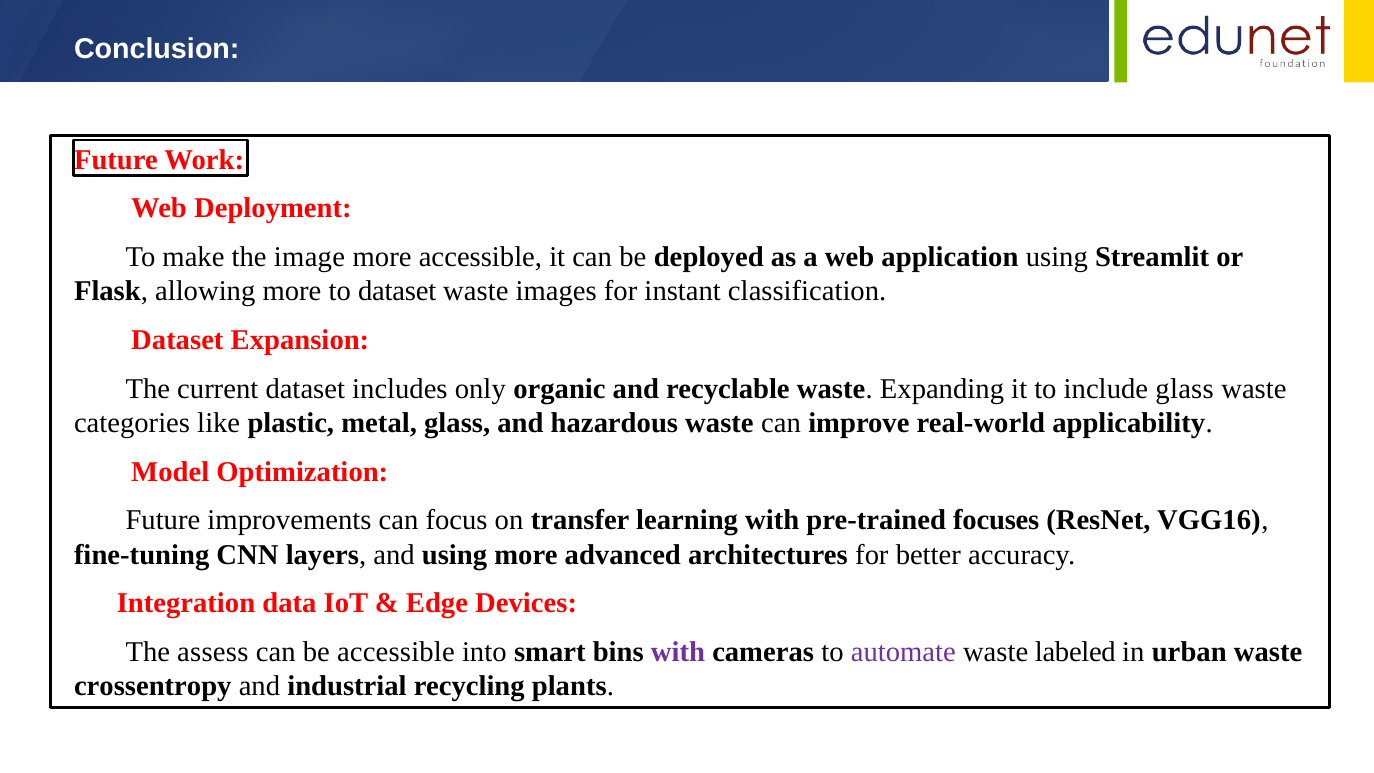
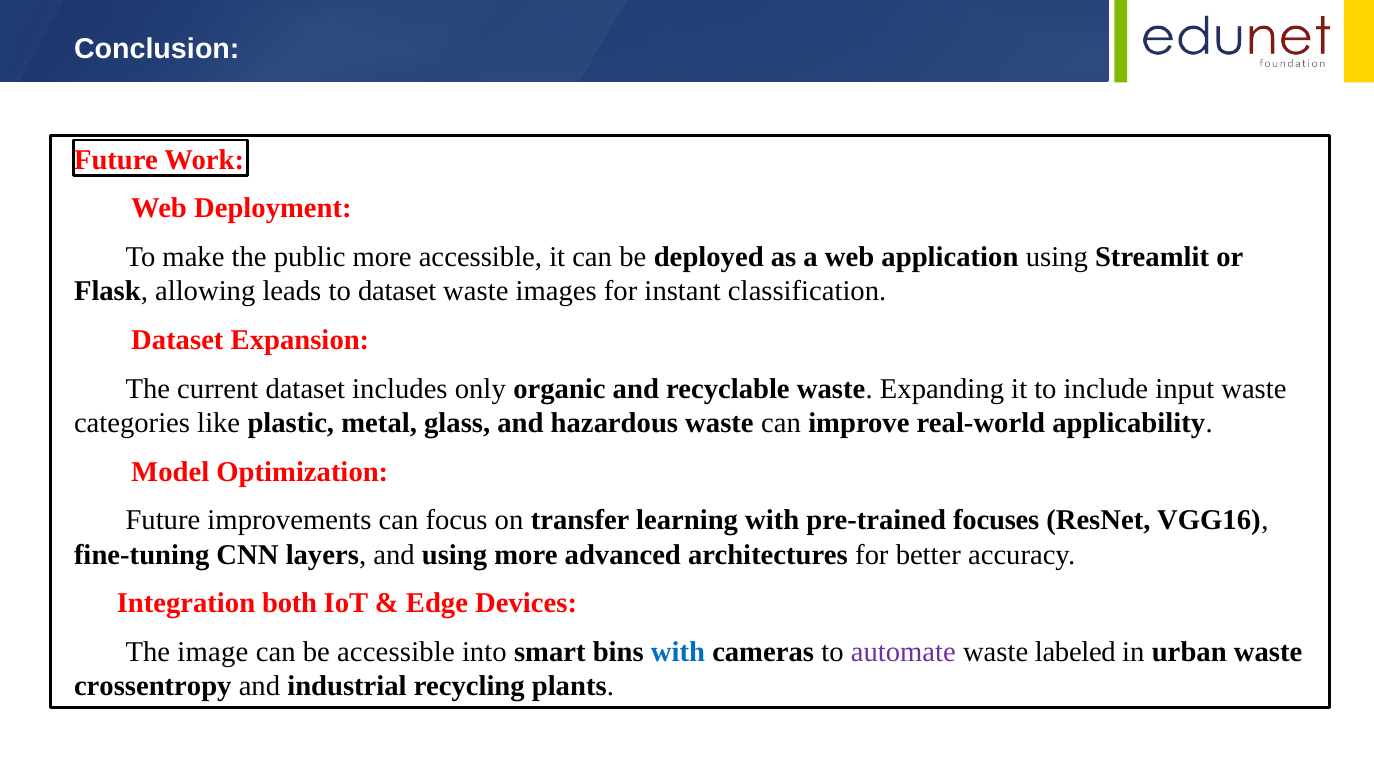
image: image -> public
allowing more: more -> leads
include glass: glass -> input
data: data -> both
assess: assess -> image
with at (678, 652) colour: purple -> blue
